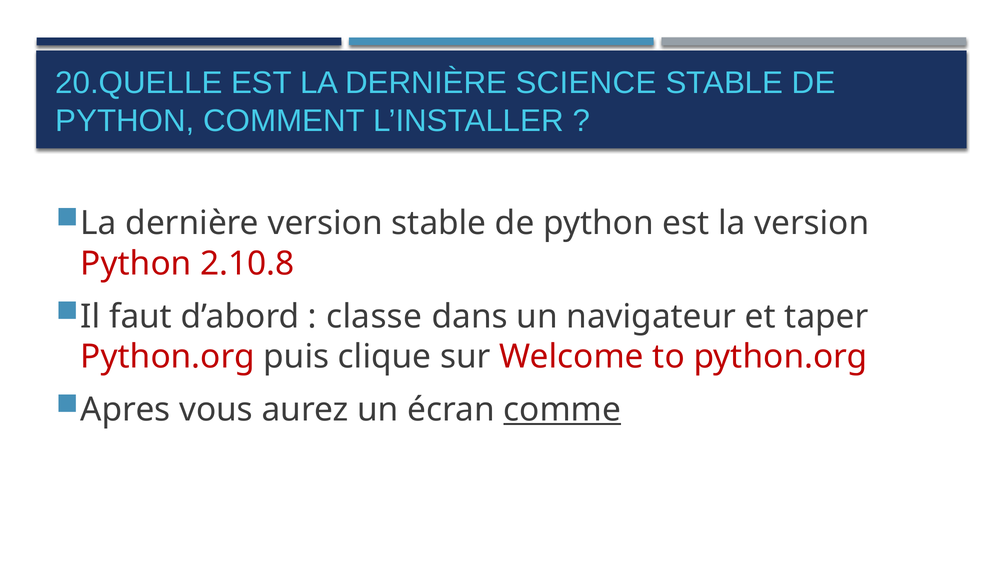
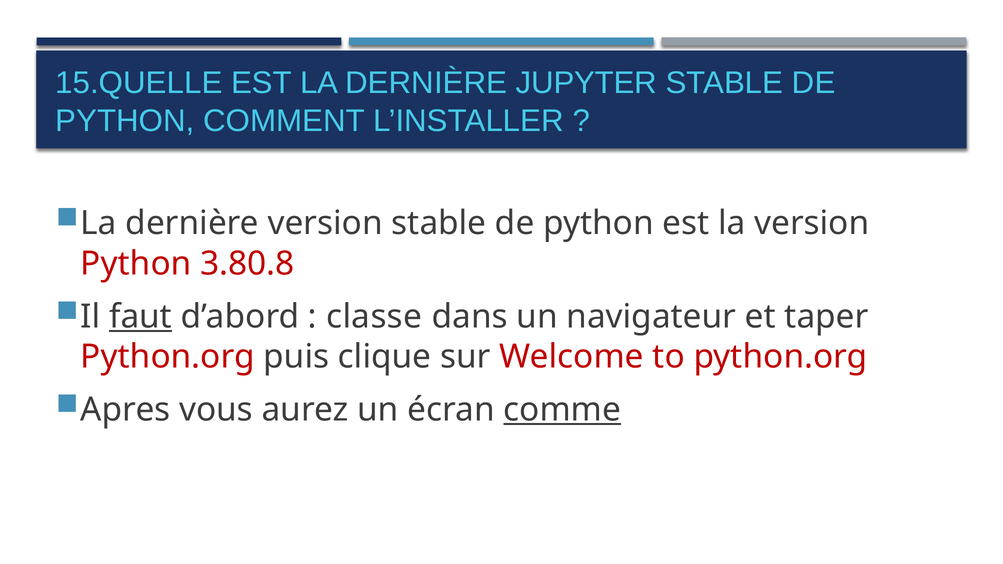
20.QUELLE: 20.QUELLE -> 15.QUELLE
SCIENCE: SCIENCE -> JUPYTER
2.10.8: 2.10.8 -> 3.80.8
faut underline: none -> present
